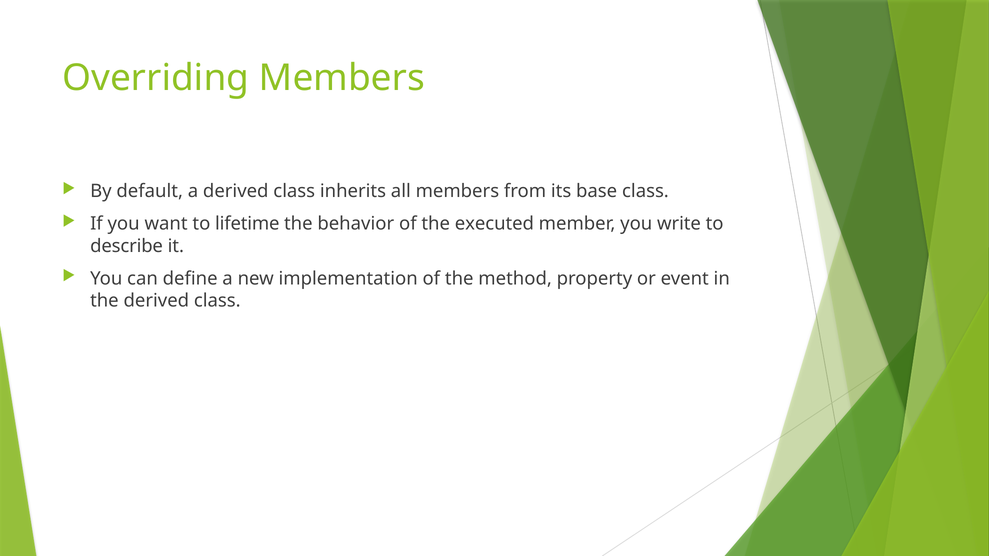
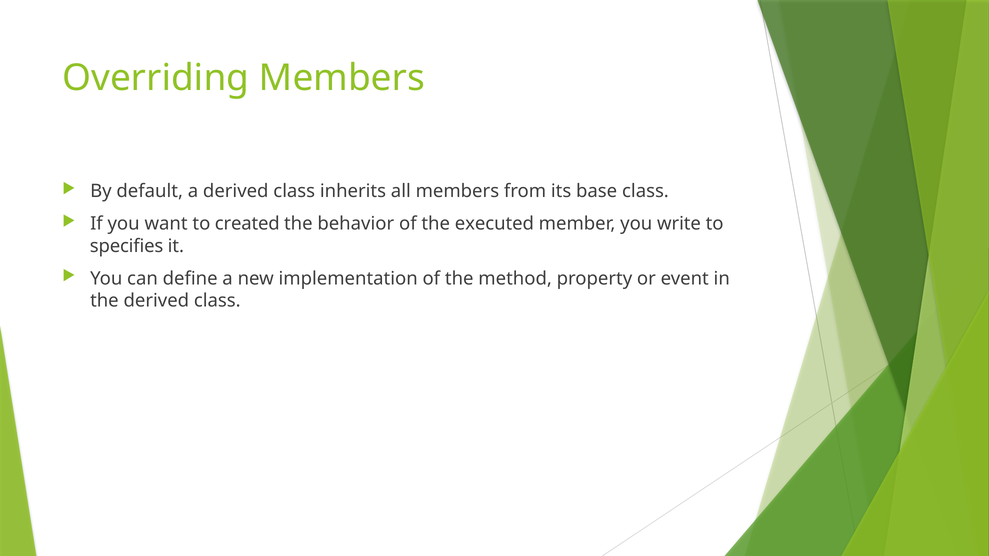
lifetime: lifetime -> created
describe: describe -> specifies
